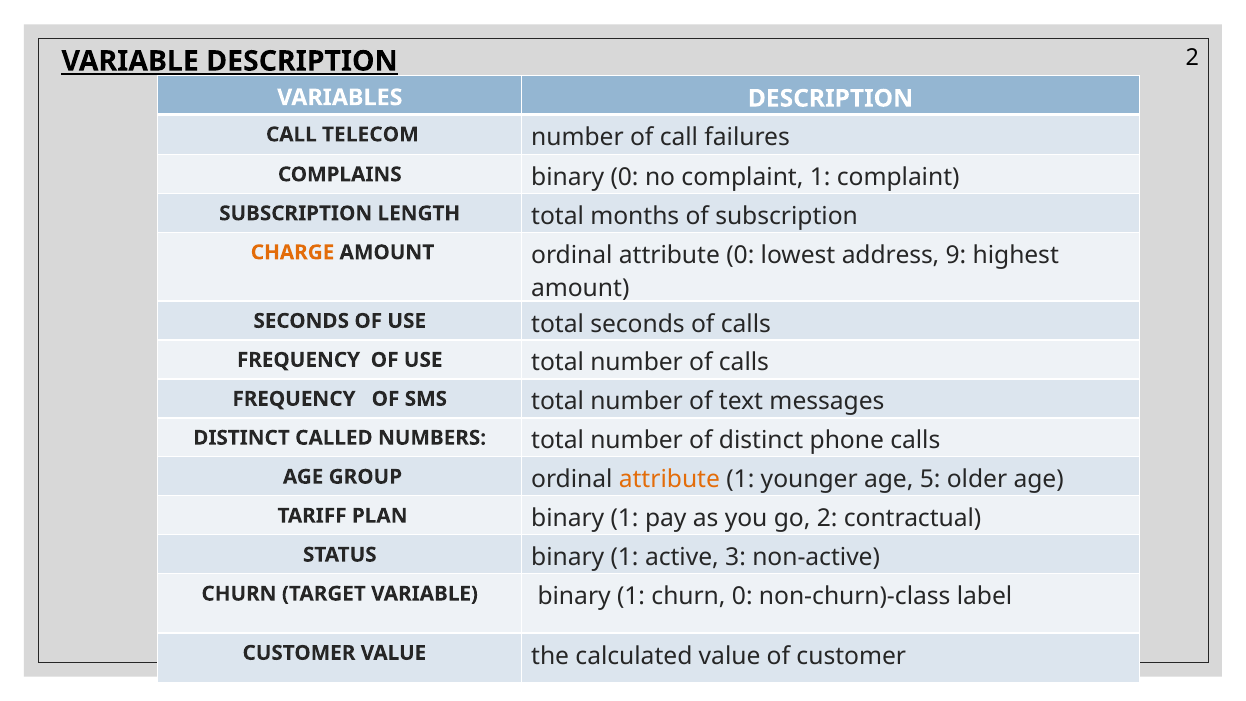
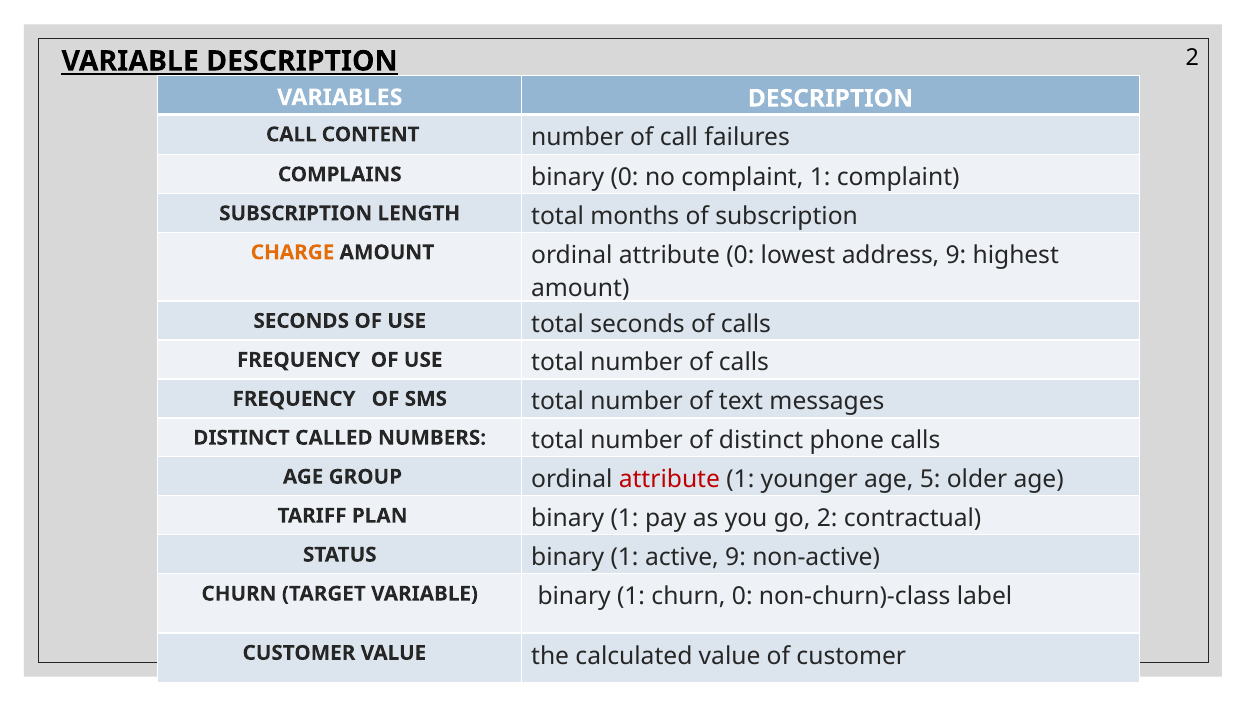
TELECOM: TELECOM -> CONTENT
attribute at (669, 480) colour: orange -> red
active 3: 3 -> 9
